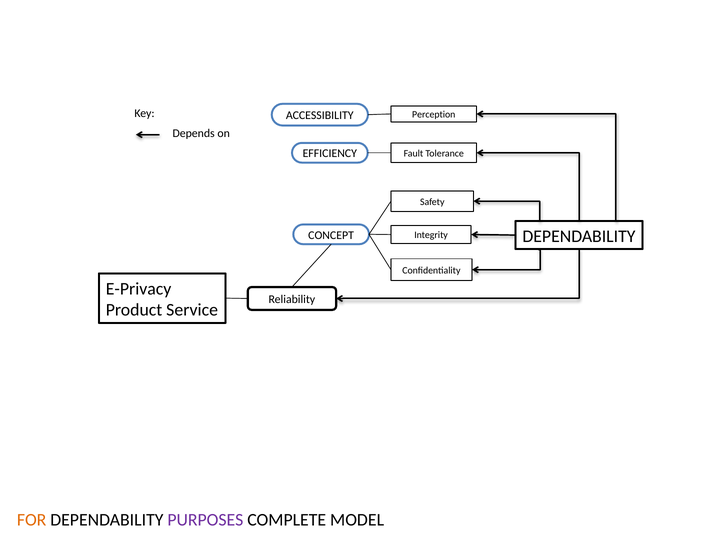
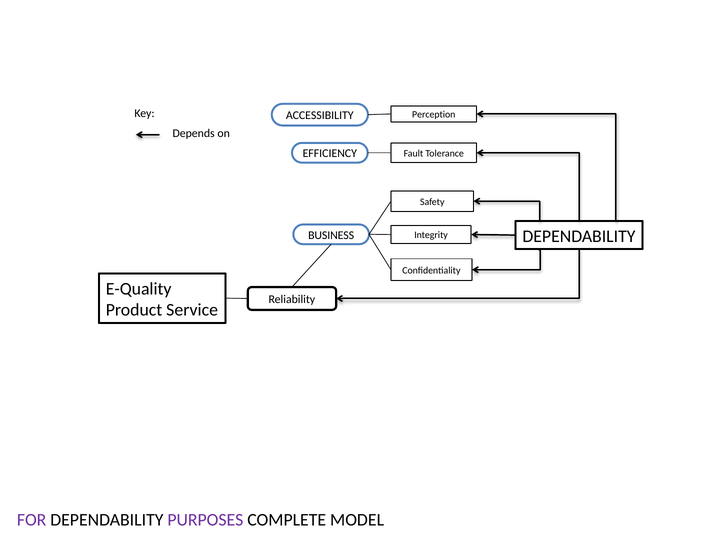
CONCEPT: CONCEPT -> BUSINESS
E-Privacy: E-Privacy -> E-Quality
FOR colour: orange -> purple
